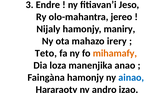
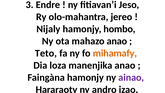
maniry: maniry -> hombo
mahazo irery: irery -> anao
ainao colour: blue -> purple
